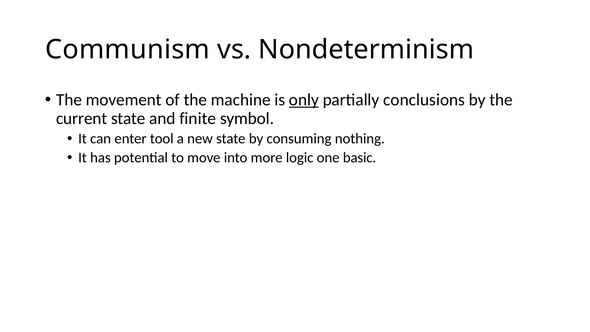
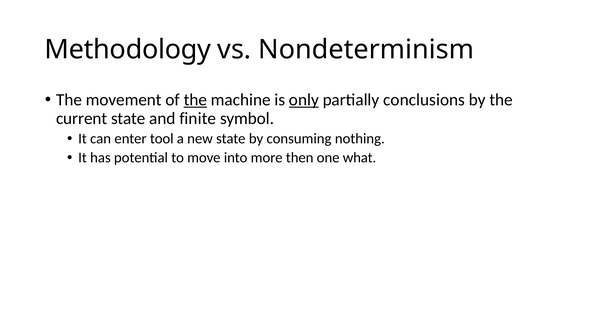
Communism: Communism -> Methodology
the at (195, 100) underline: none -> present
logic: logic -> then
basic: basic -> what
